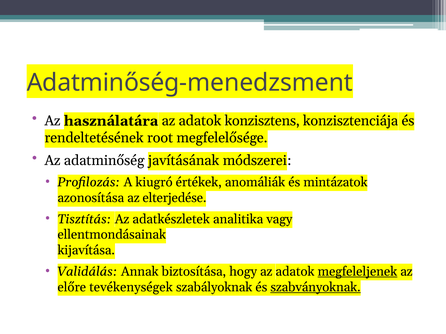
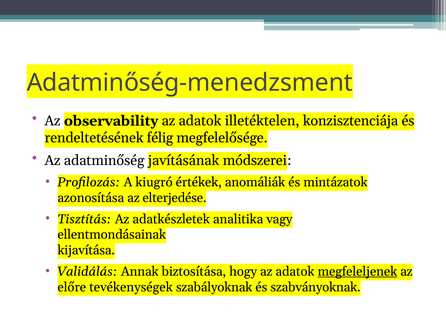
használatára: használatára -> observability
konzisztens: konzisztens -> illetéktelen
root: root -> félig
szabványoknak underline: present -> none
